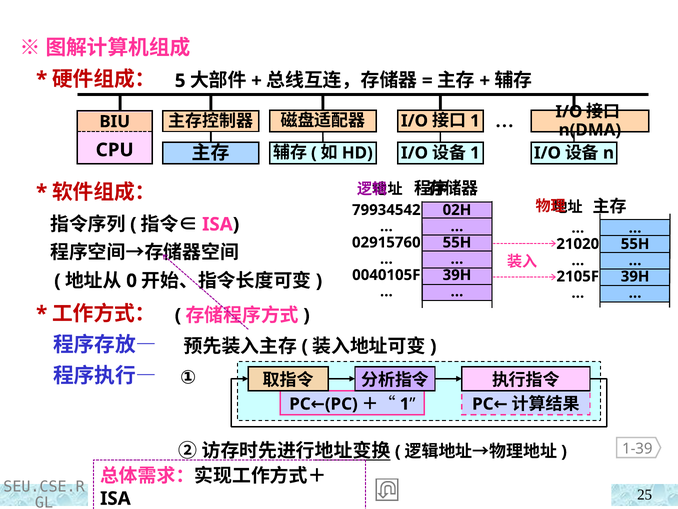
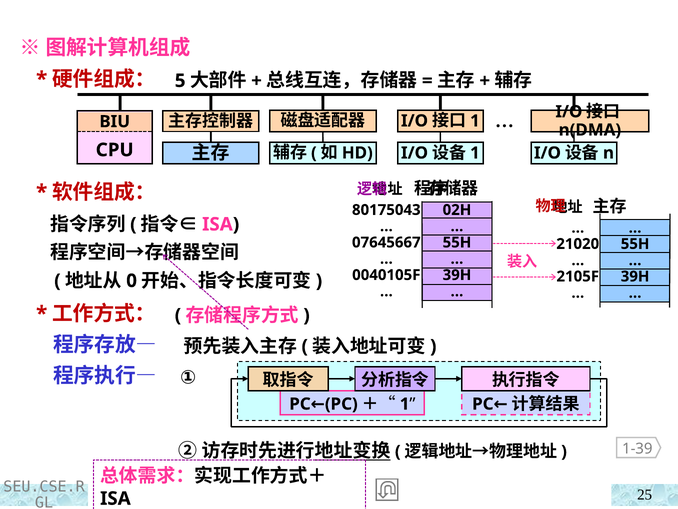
79934542: 79934542 -> 80175043
02915760: 02915760 -> 07645667
